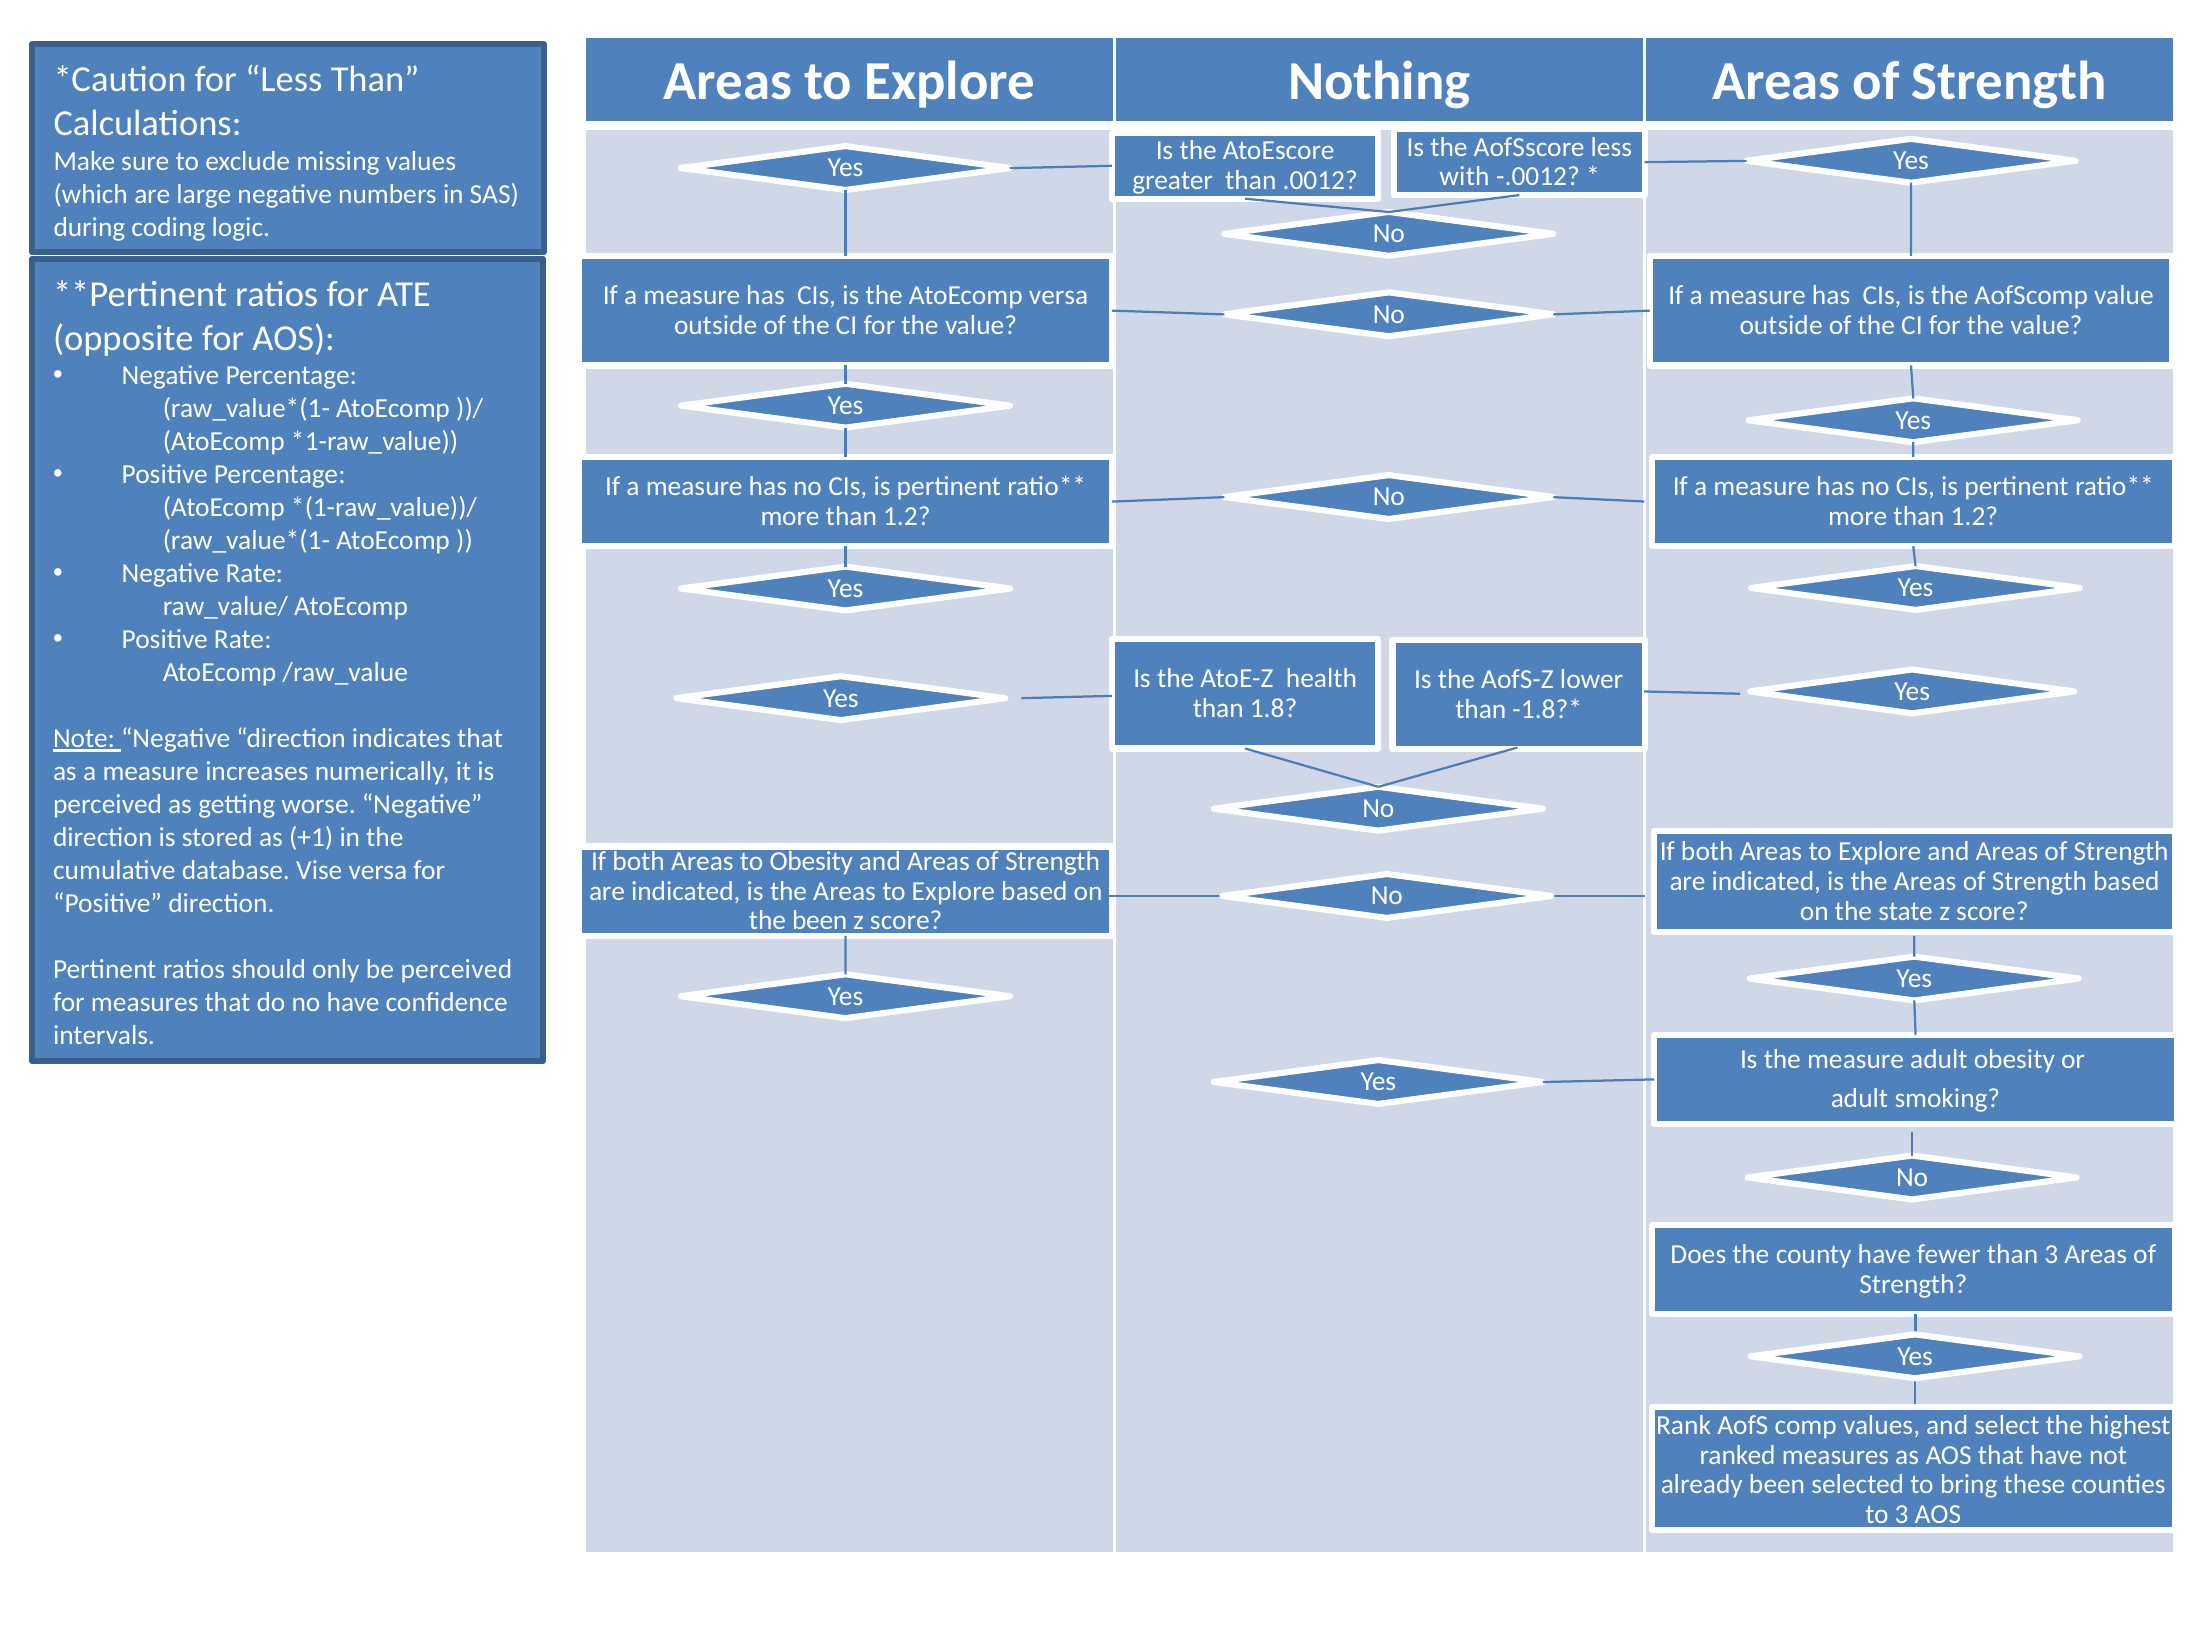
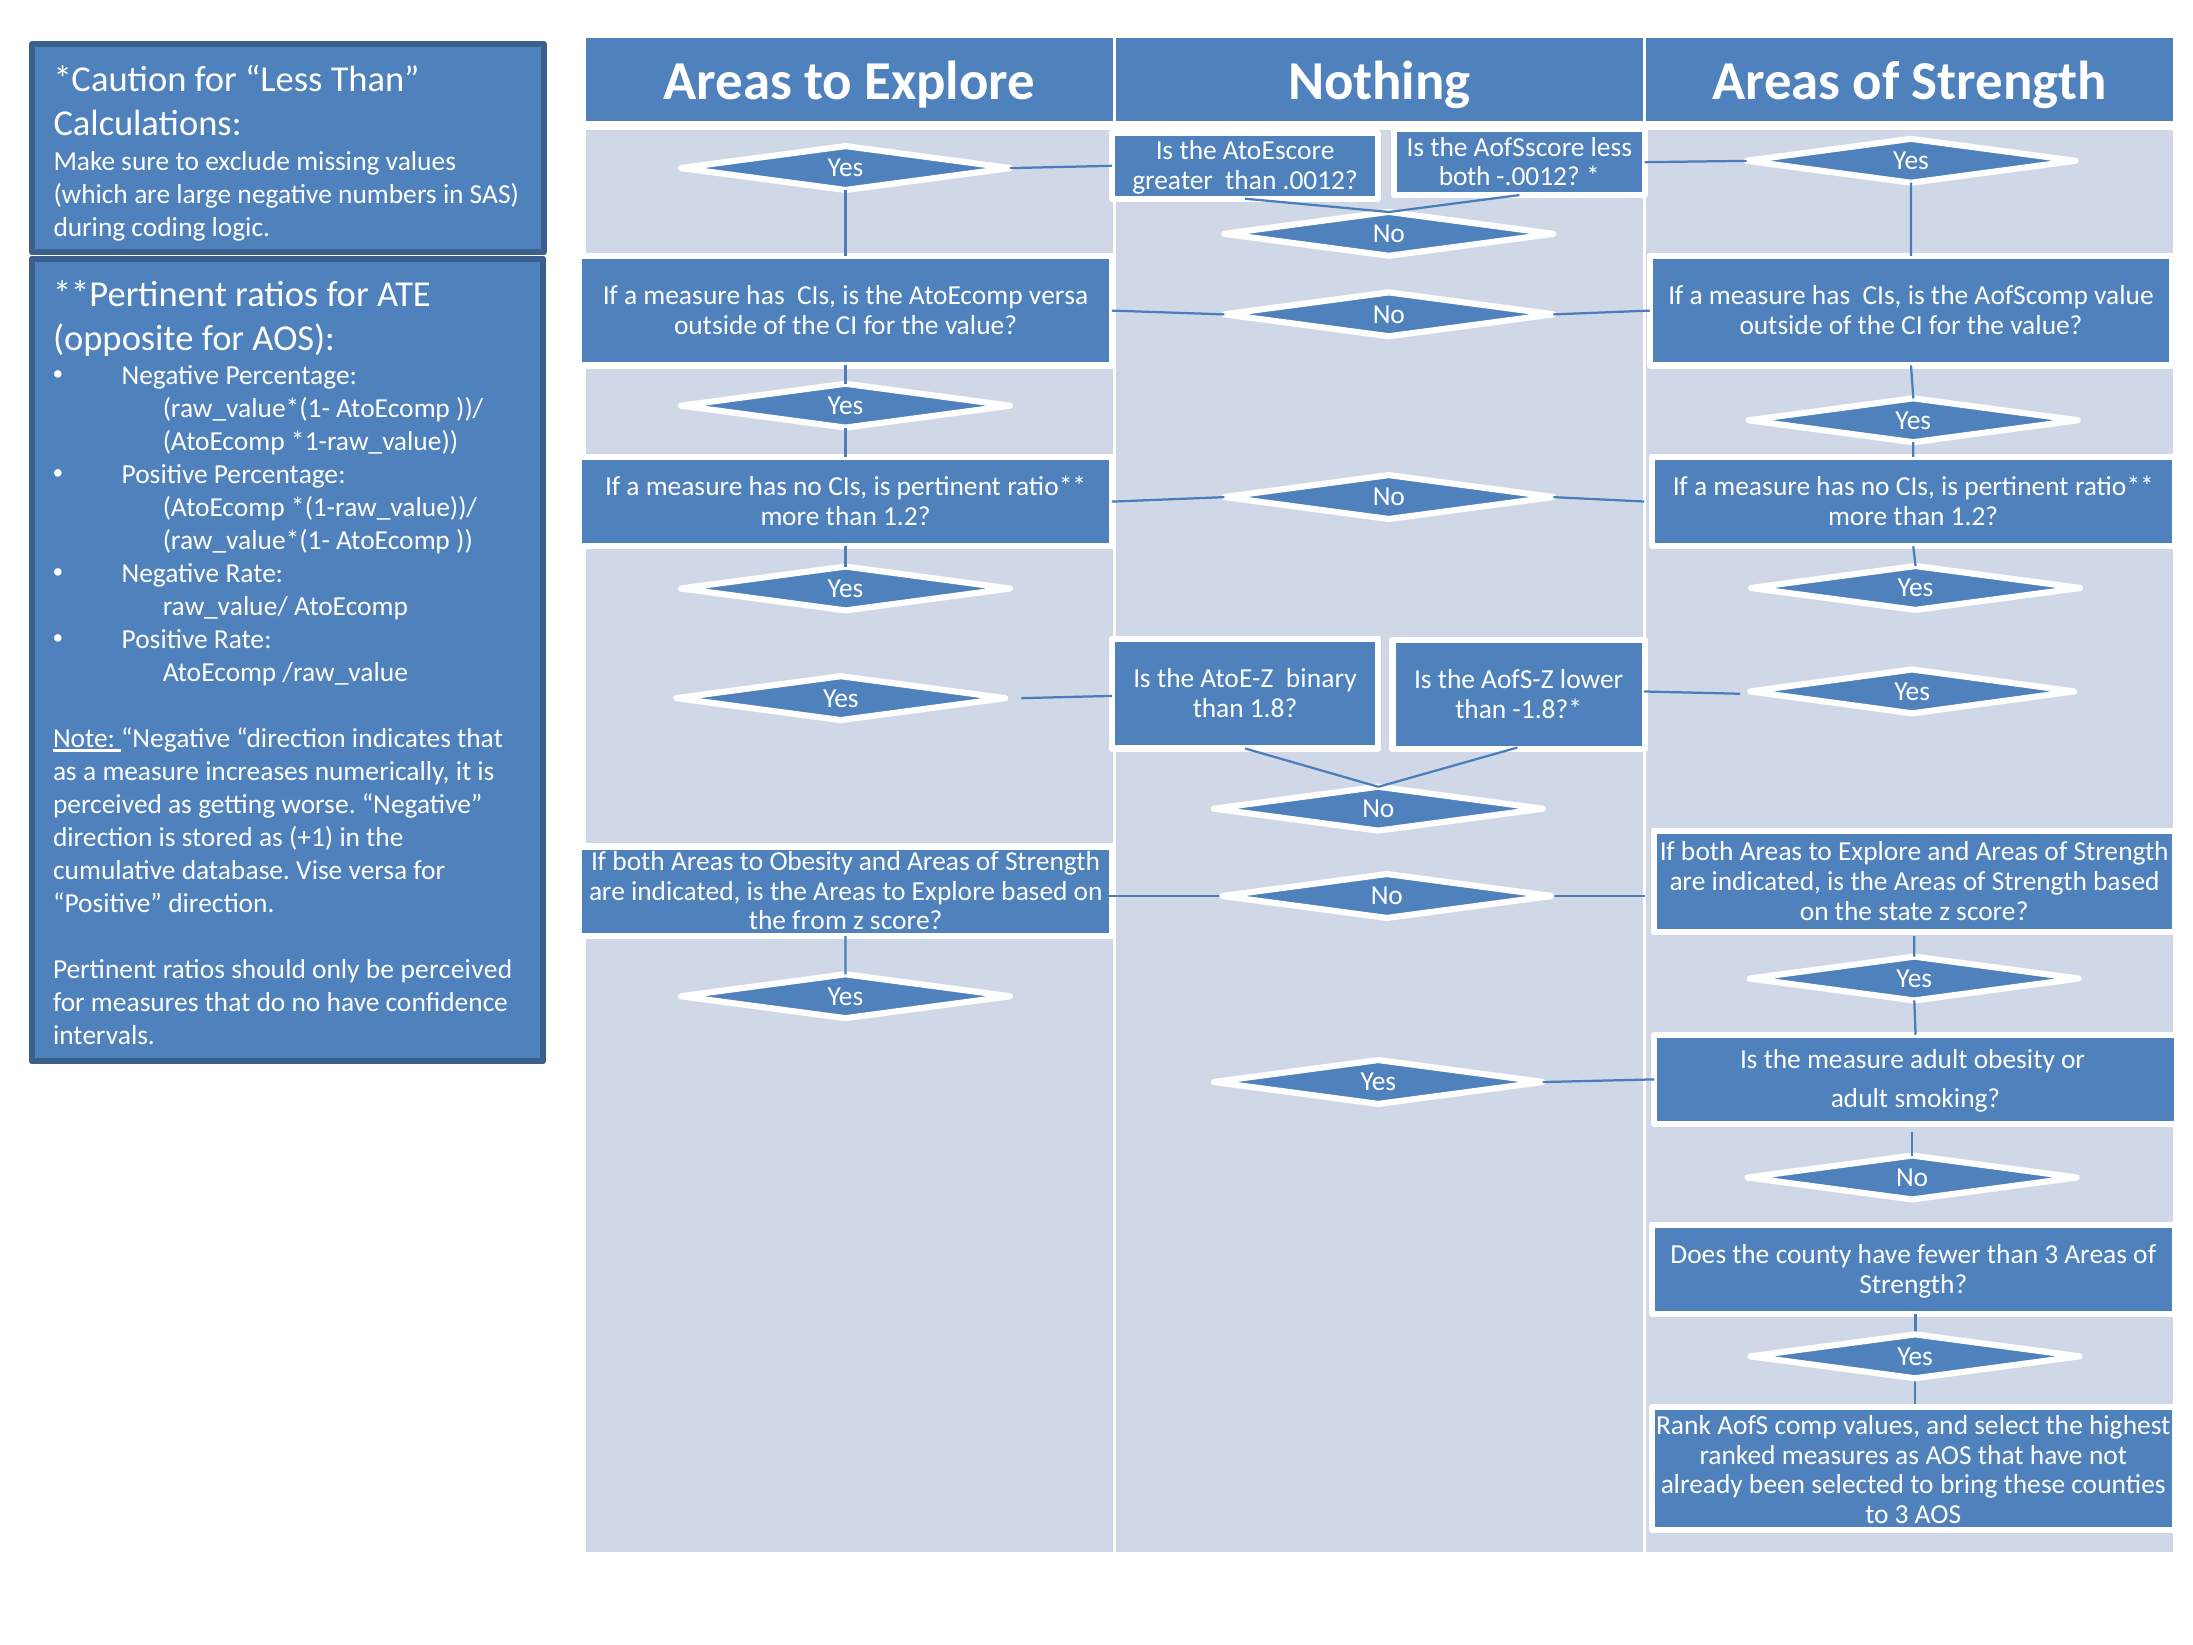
with at (1464, 177): with -> both
health: health -> binary
the been: been -> from
